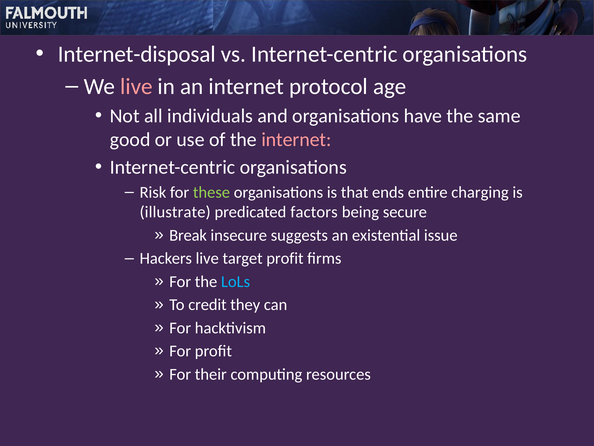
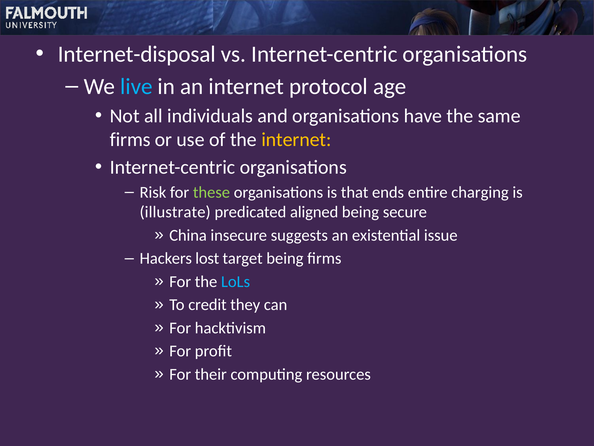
live at (136, 86) colour: pink -> light blue
good at (130, 140): good -> firms
internet at (296, 140) colour: pink -> yellow
factors: factors -> aligned
Break: Break -> China
Hackers live: live -> lost
target profit: profit -> being
